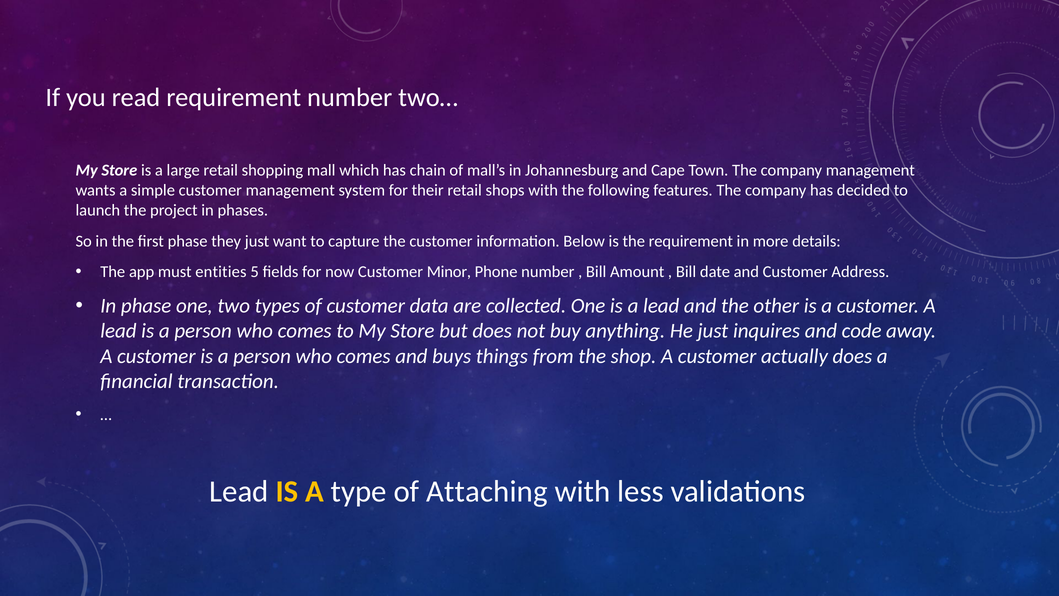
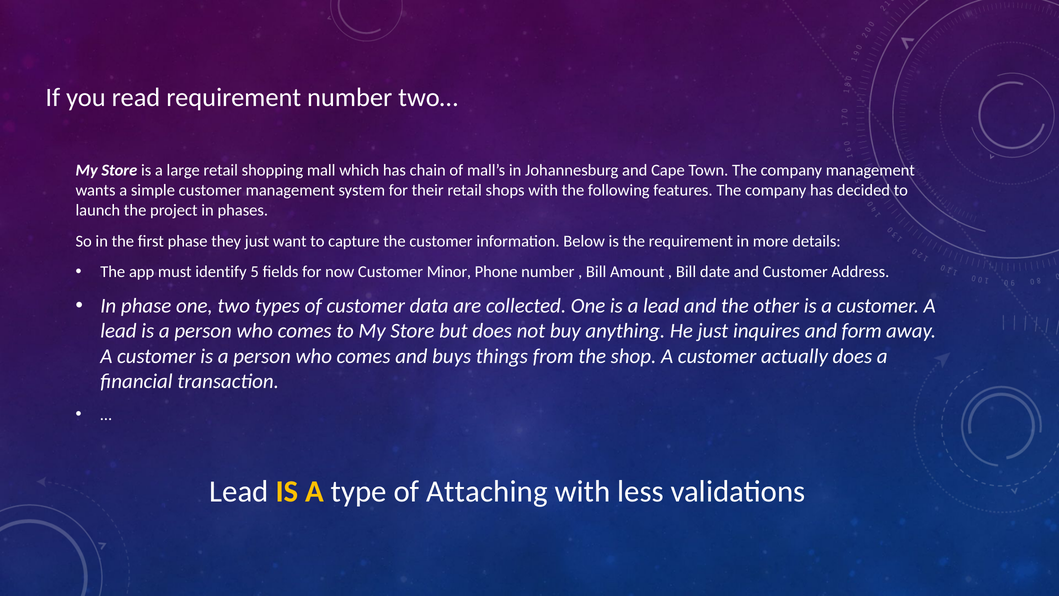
entities: entities -> identify
code: code -> form
